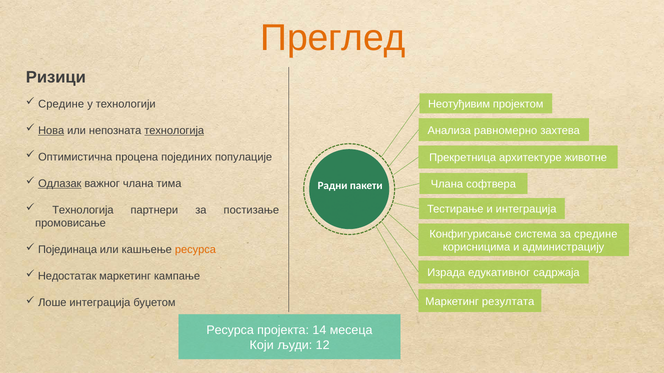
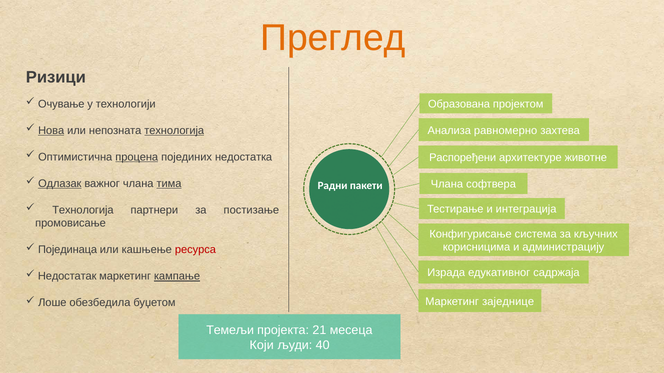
Средине at (61, 104): Средине -> Очување
Неотуђивим: Неотуђивим -> Образована
процена underline: none -> present
популације: популације -> недостатка
Прекретница: Прекретница -> Распоређени
тима underline: none -> present
за средине: средине -> кључних
ресурса at (195, 250) colour: orange -> red
кампање underline: none -> present
резултата: резултата -> заједнице
Лоше интеграција: интеграција -> обезбедила
Ресурса at (230, 331): Ресурса -> Темељи
14: 14 -> 21
12: 12 -> 40
